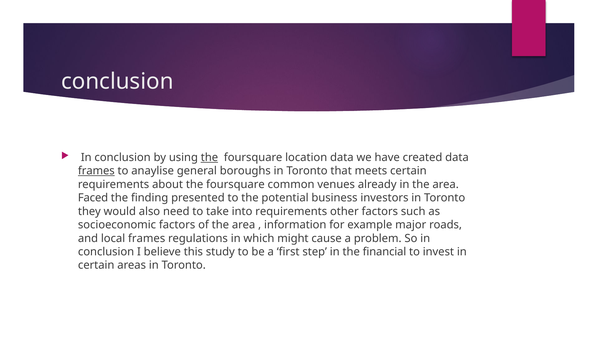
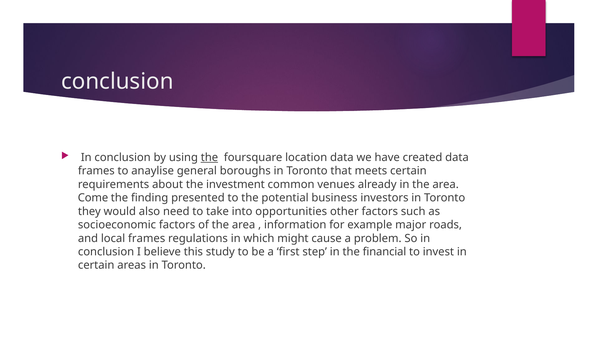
frames at (96, 171) underline: present -> none
about the foursquare: foursquare -> investment
Faced: Faced -> Come
into requirements: requirements -> opportunities
